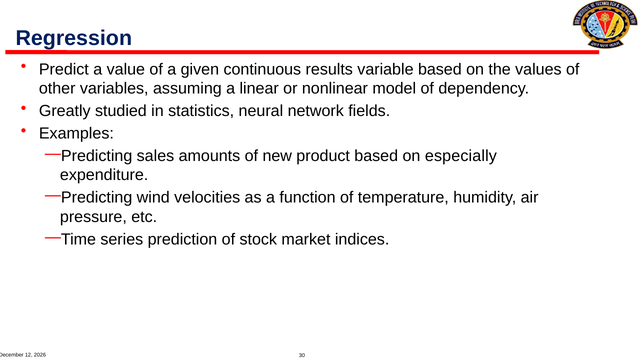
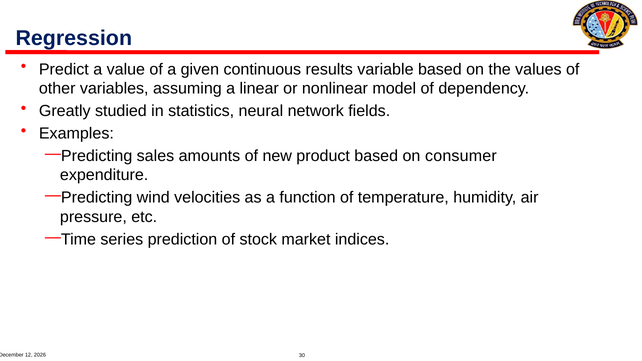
especially: especially -> consumer
